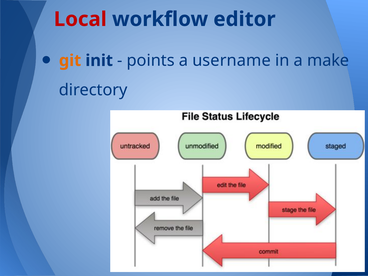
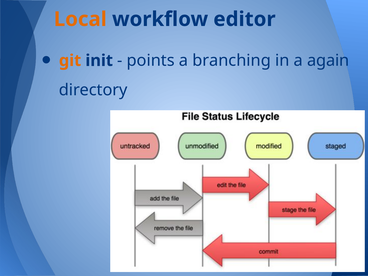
Local colour: red -> orange
username: username -> branching
make: make -> again
